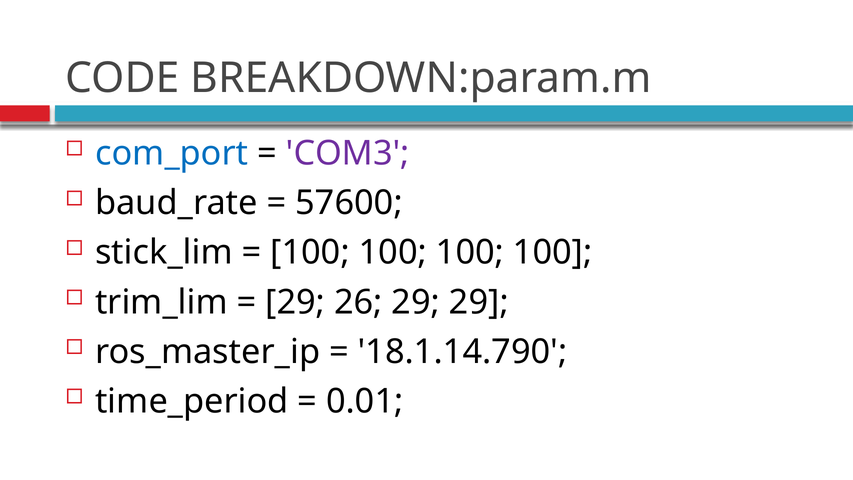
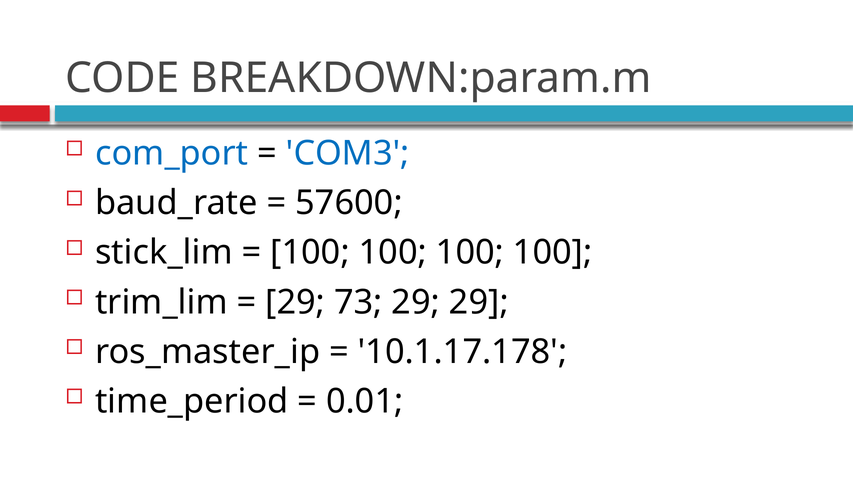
COM3 colour: purple -> blue
26: 26 -> 73
18.1.14.790: 18.1.14.790 -> 10.1.17.178
